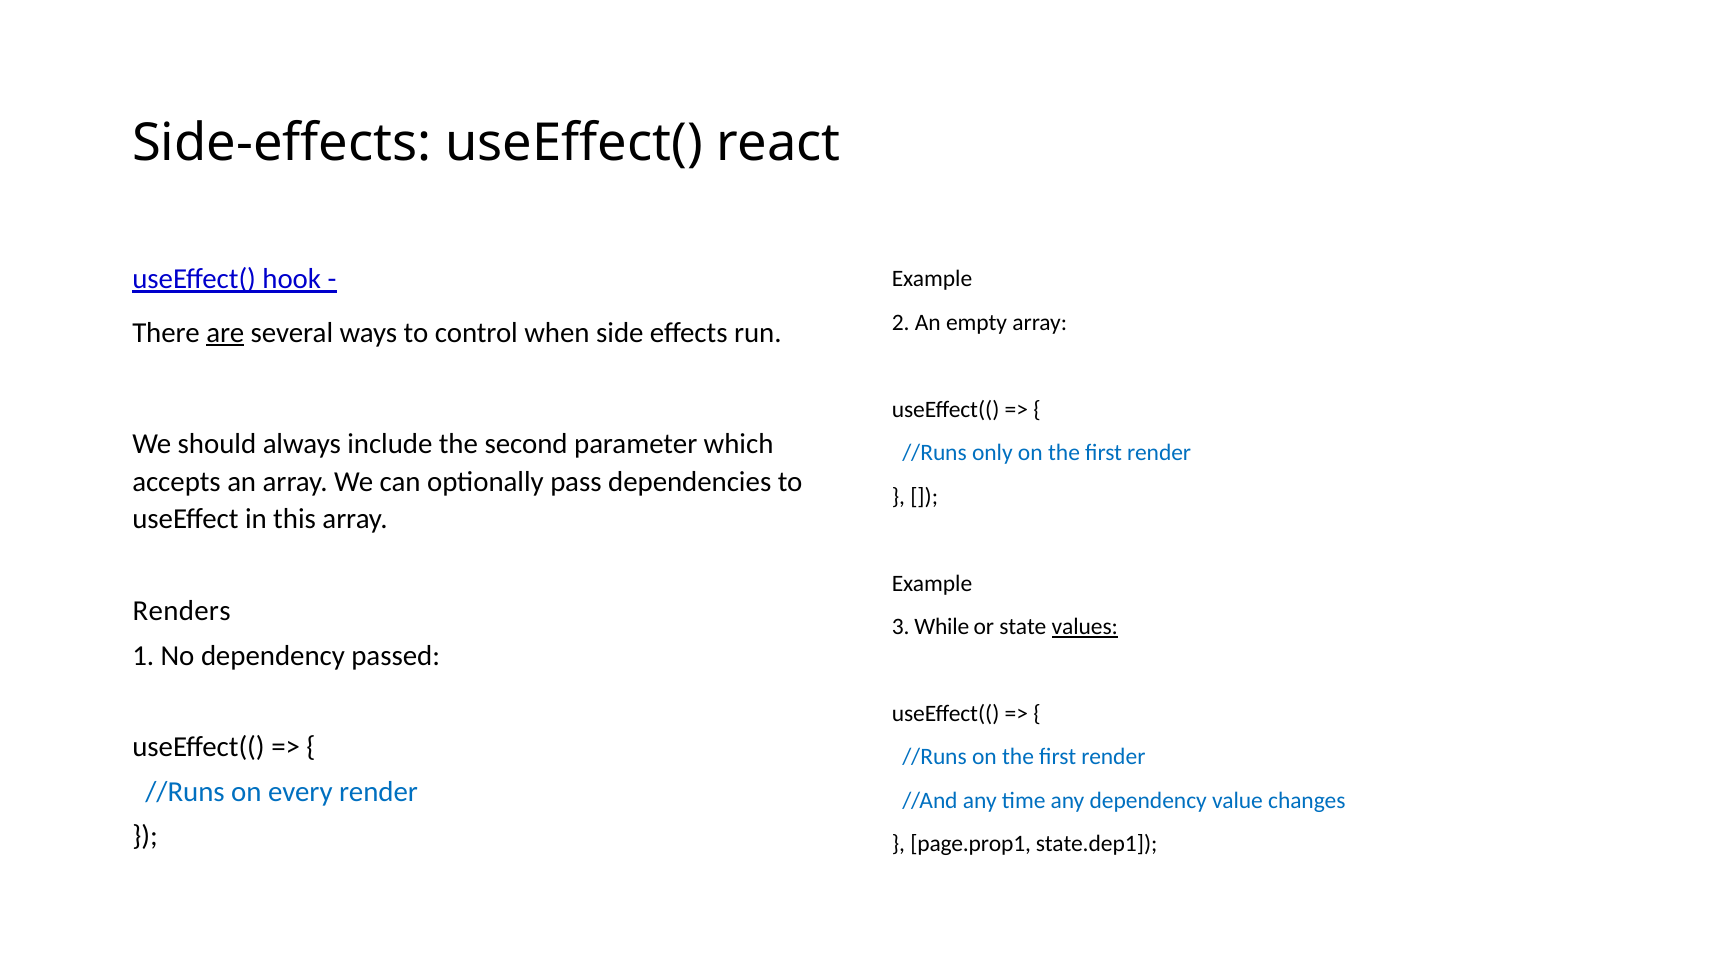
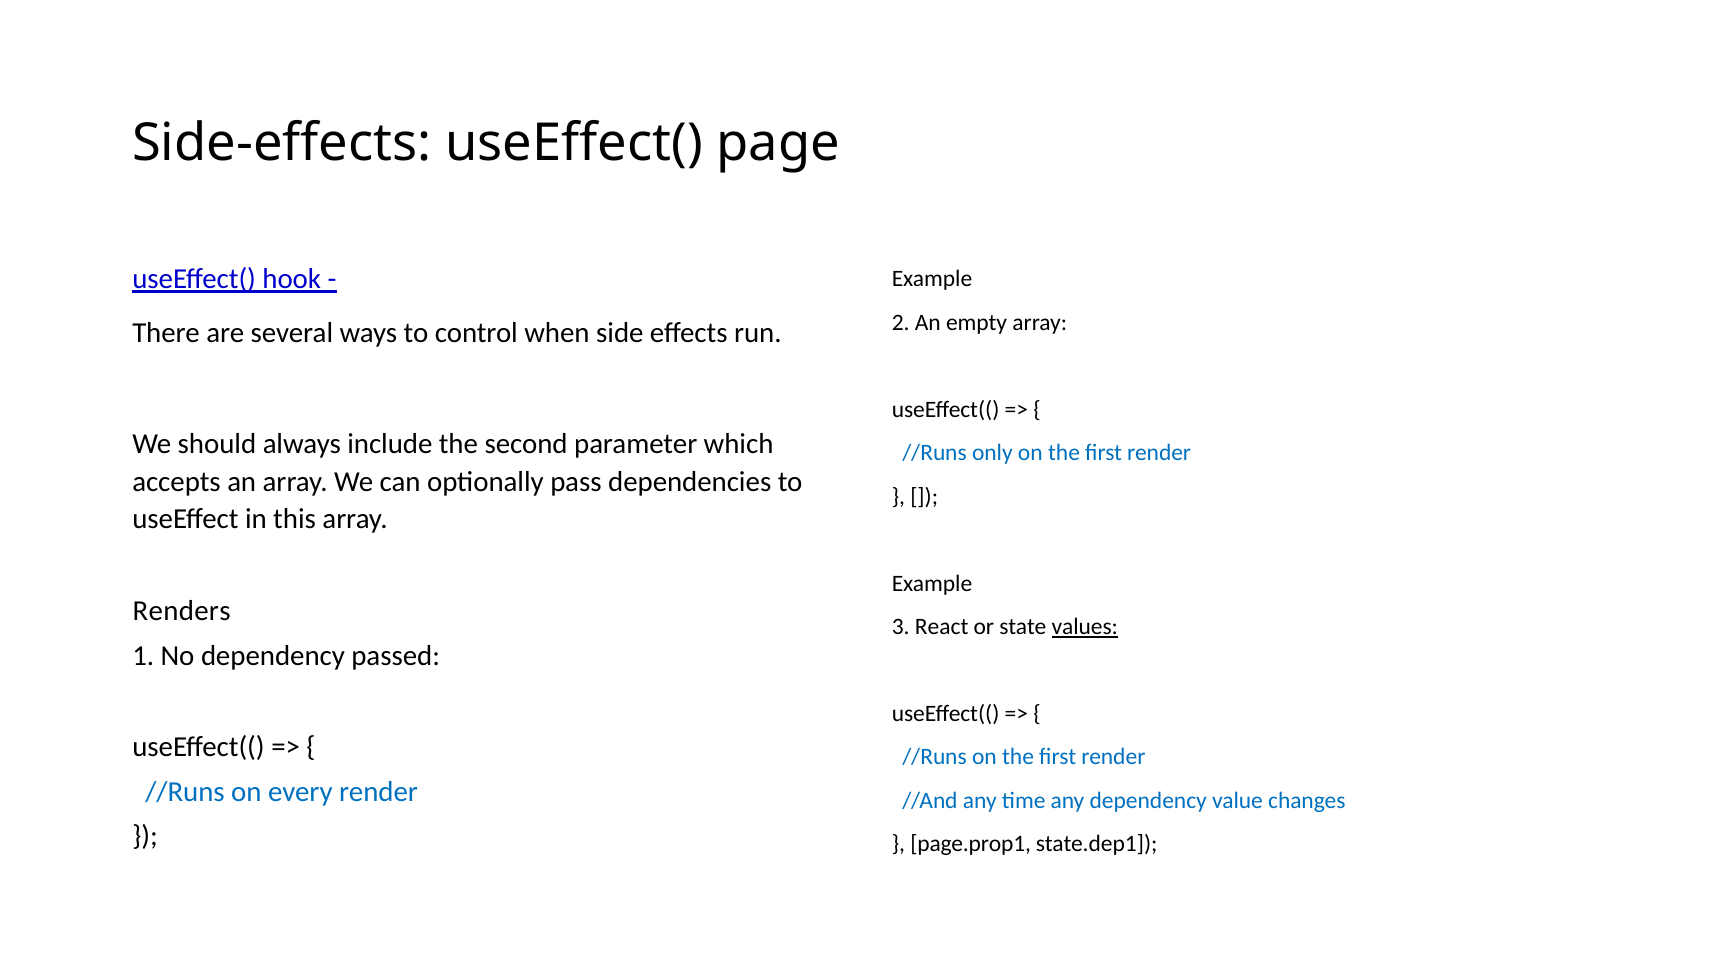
react: react -> page
are underline: present -> none
While: While -> React
